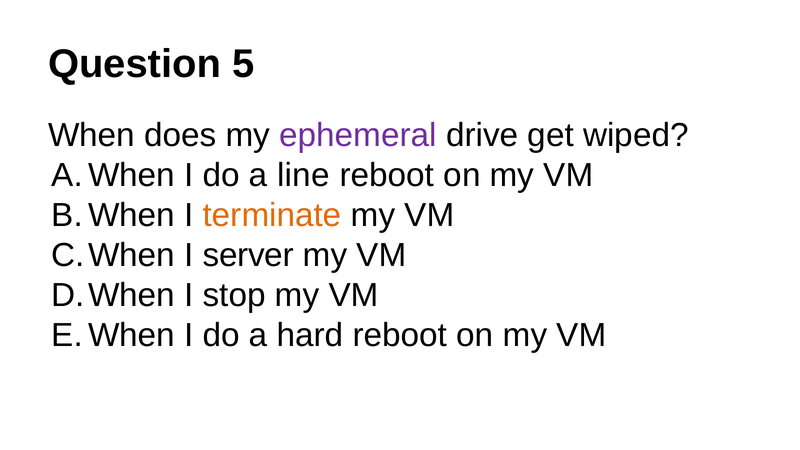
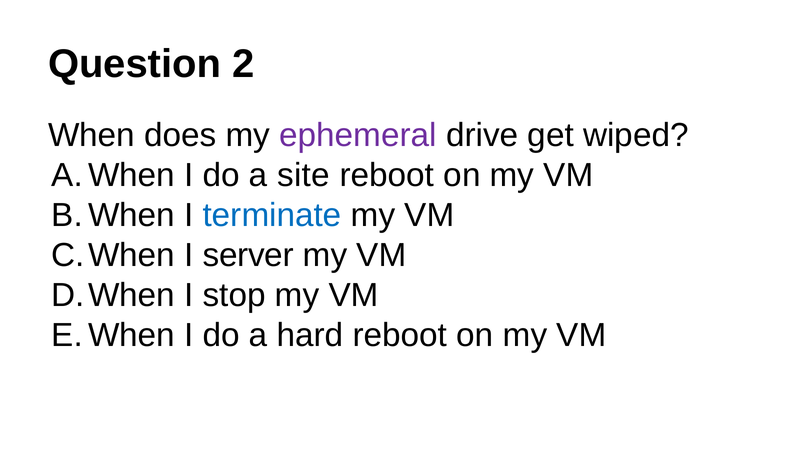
5: 5 -> 2
line: line -> site
terminate colour: orange -> blue
